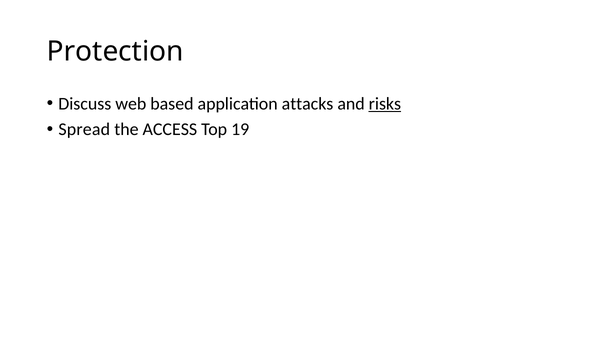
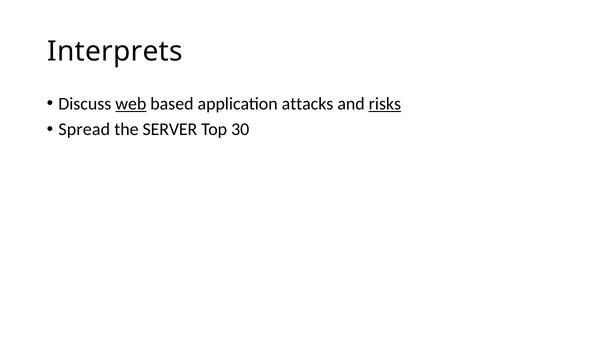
Protection: Protection -> Interprets
web underline: none -> present
ACCESS: ACCESS -> SERVER
19: 19 -> 30
